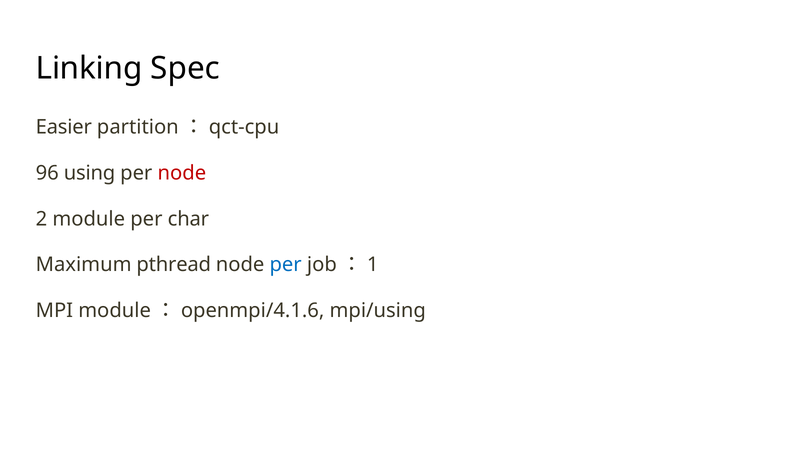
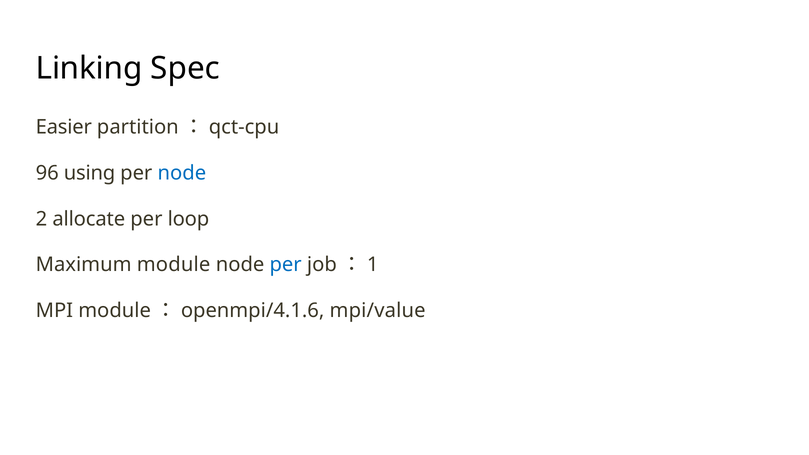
node at (182, 173) colour: red -> blue
module: module -> allocate
char: char -> loop
pthread: pthread -> module
mpi/using: mpi/using -> mpi/value
